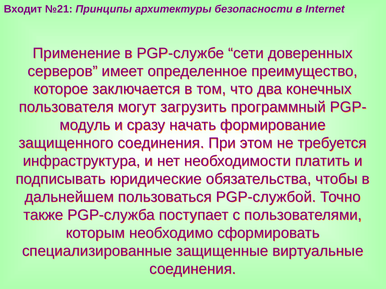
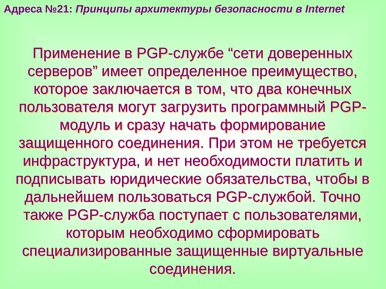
Входит: Входит -> Адреса
